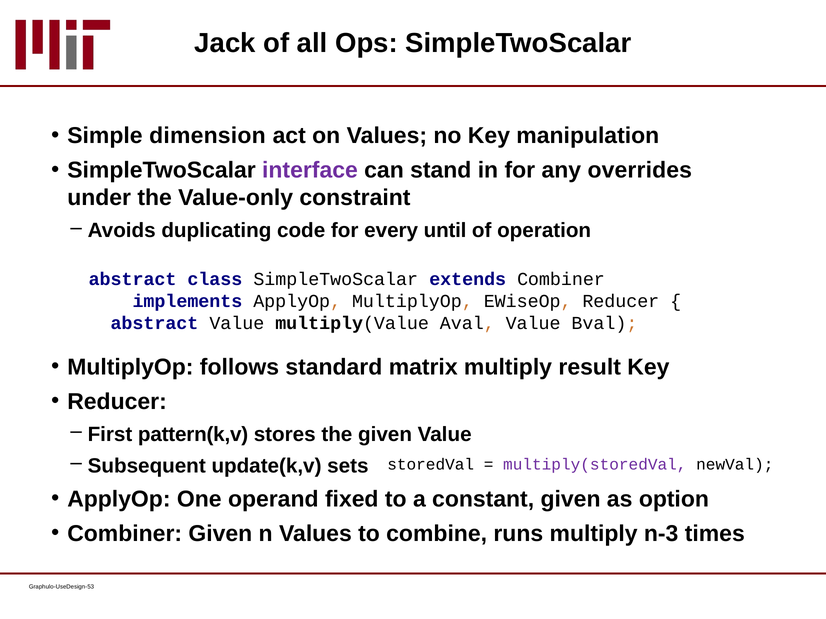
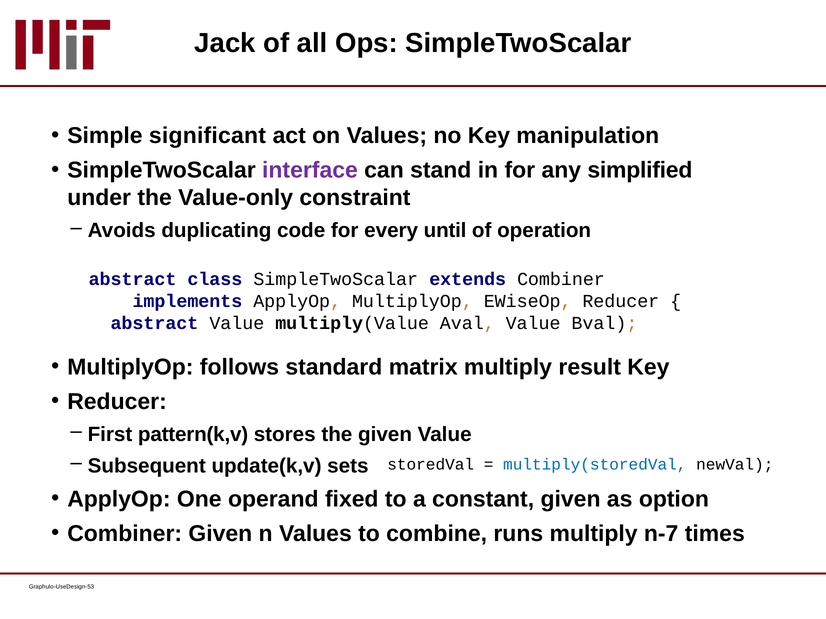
dimension: dimension -> significant
overrides: overrides -> simplified
multiply(storedVal colour: purple -> blue
n-3: n-3 -> n-7
